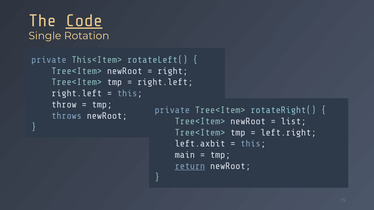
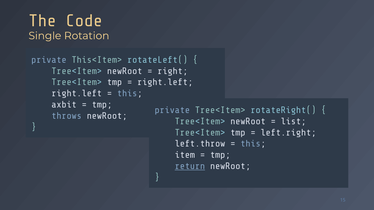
Code underline: present -> none
throw: throw -> axbit
left.axbit: left.axbit -> left.throw
main: main -> item
